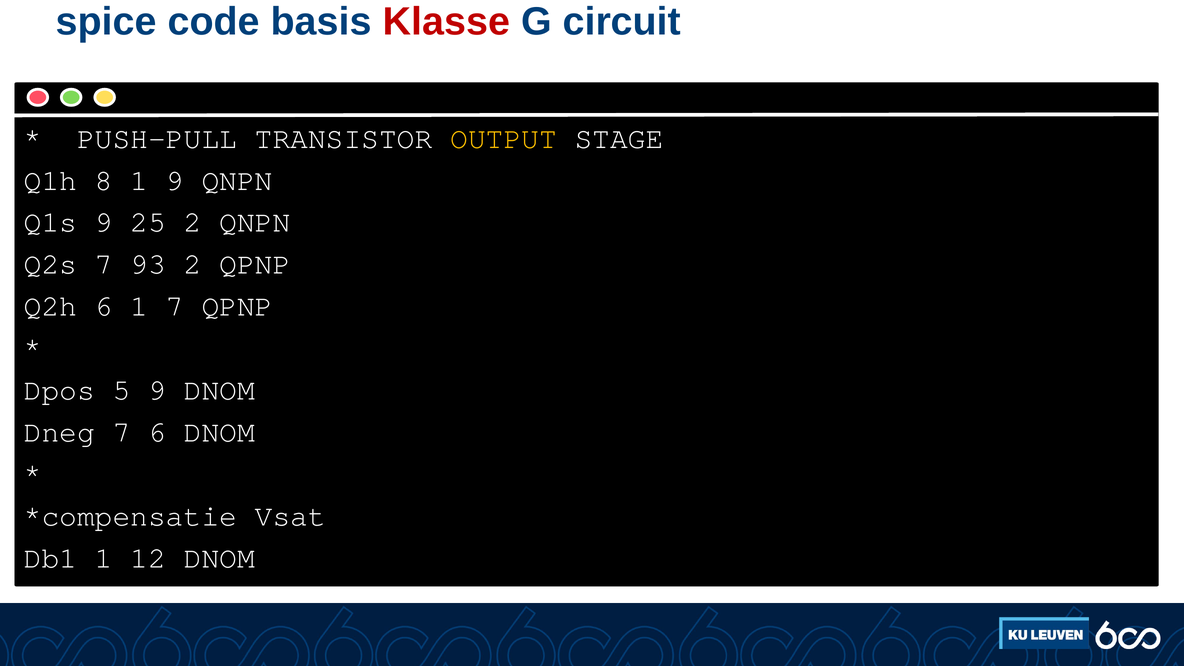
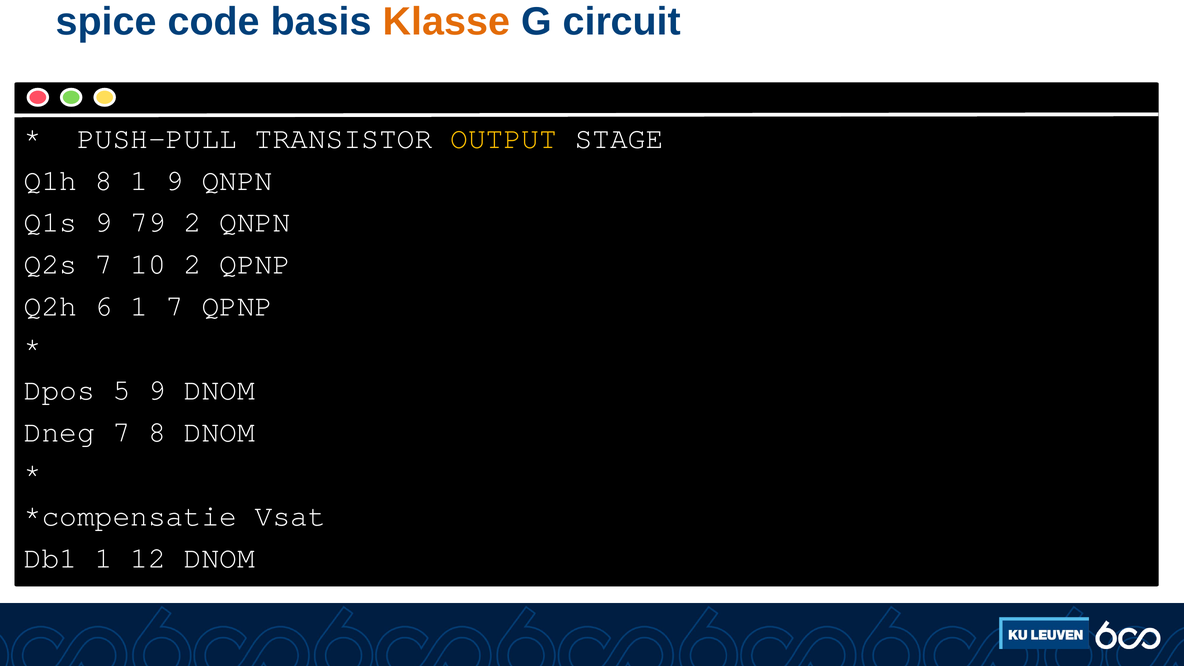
Klasse colour: red -> orange
25: 25 -> 79
93: 93 -> 10
7 6: 6 -> 8
